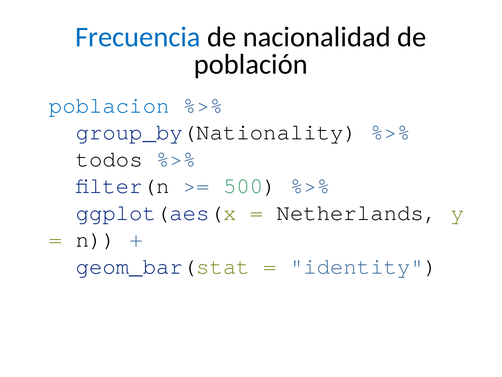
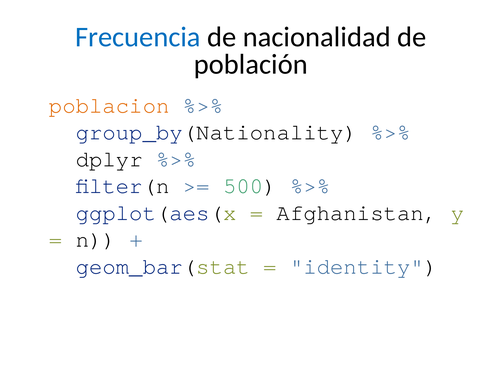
poblacion colour: blue -> orange
todos: todos -> dplyr
Netherlands: Netherlands -> Afghanistan
